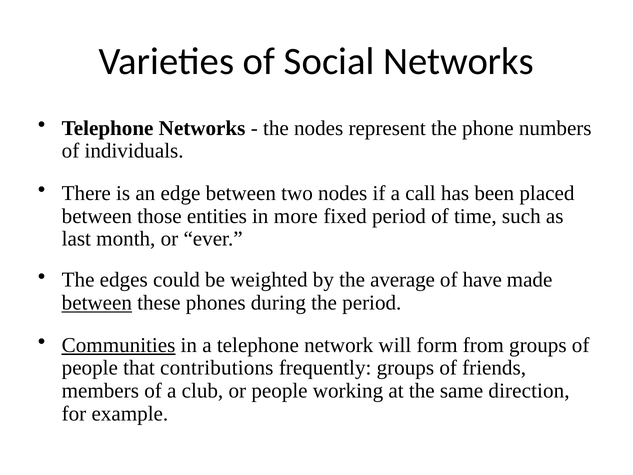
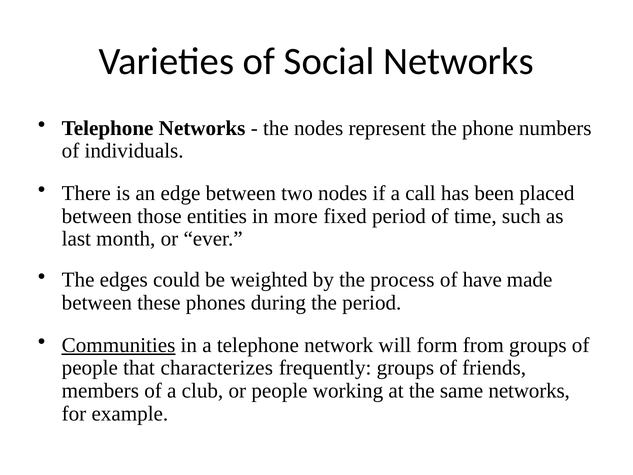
average: average -> process
between at (97, 303) underline: present -> none
contributions: contributions -> characterizes
same direction: direction -> networks
